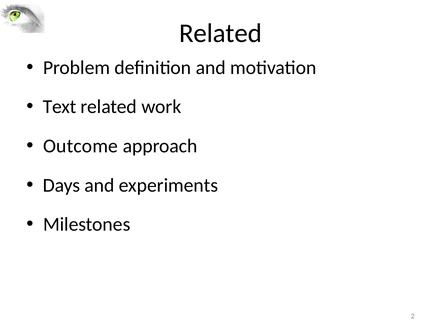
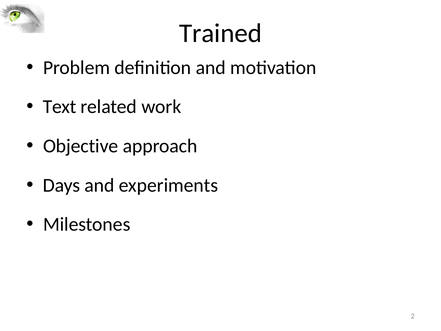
Related at (221, 33): Related -> Trained
Outcome: Outcome -> Objective
